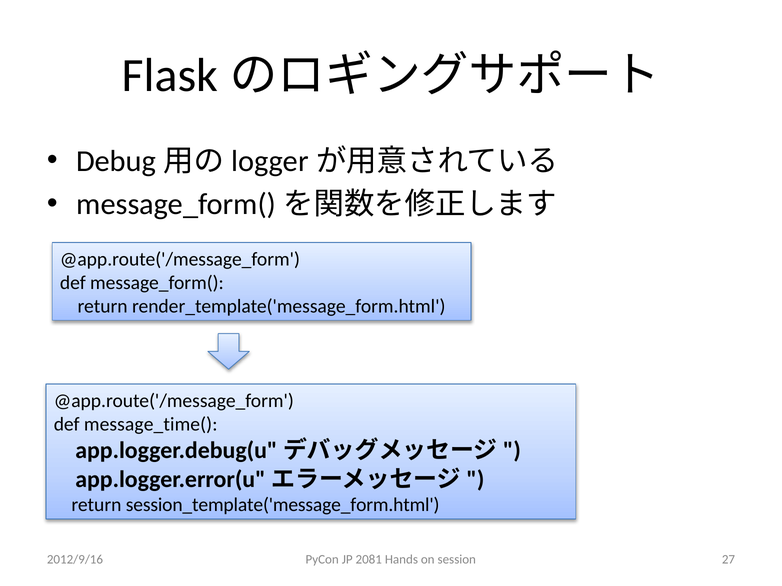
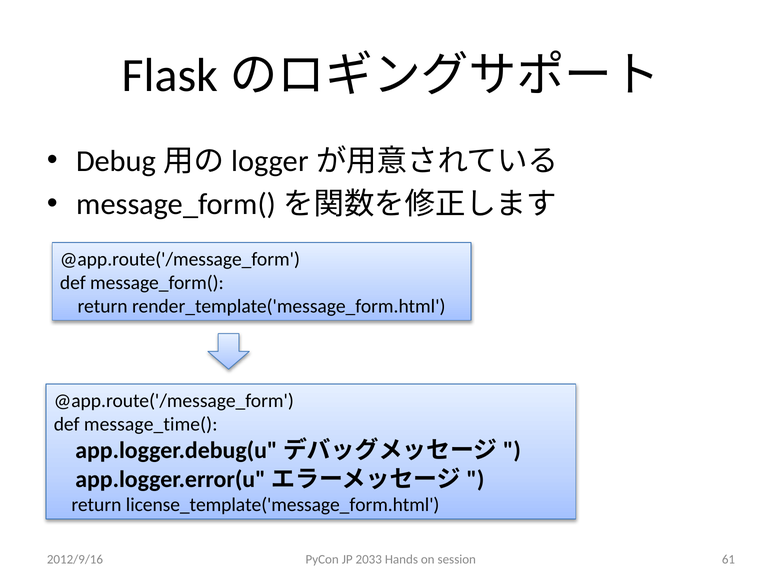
session_template('message_form.html: session_template('message_form.html -> license_template('message_form.html
2081: 2081 -> 2033
27: 27 -> 61
